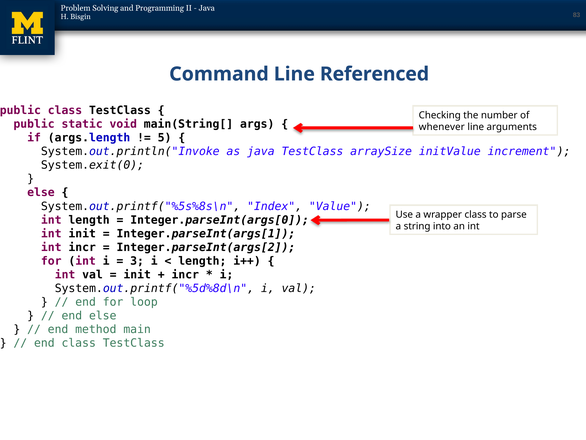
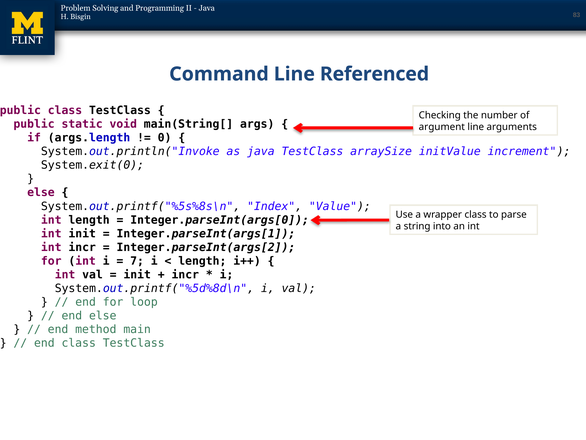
whenever: whenever -> argument
5: 5 -> 0
3: 3 -> 7
